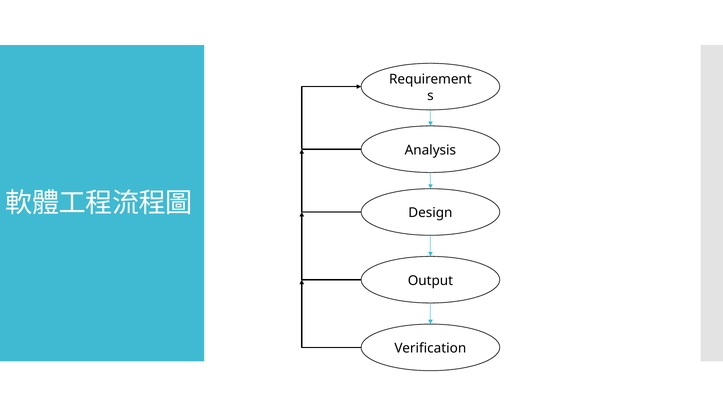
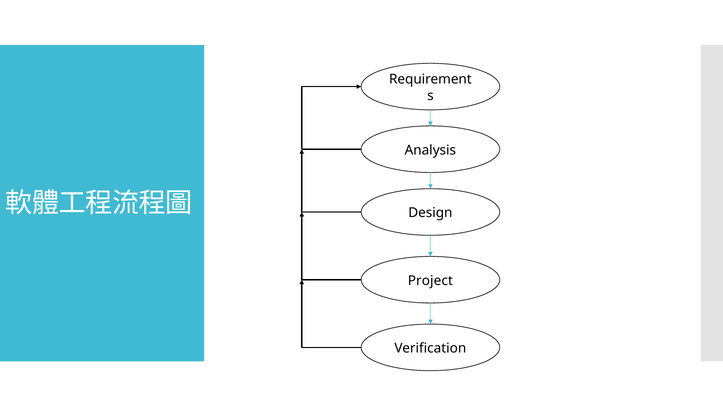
Output: Output -> Project
